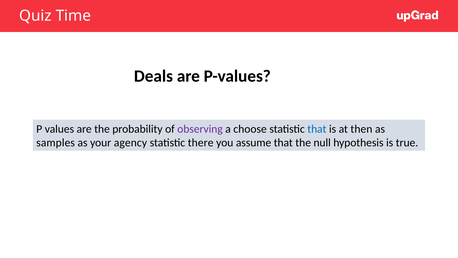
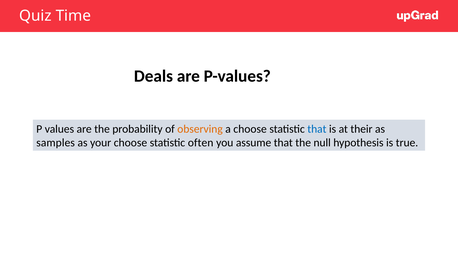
observing colour: purple -> orange
then: then -> their
your agency: agency -> choose
there: there -> often
